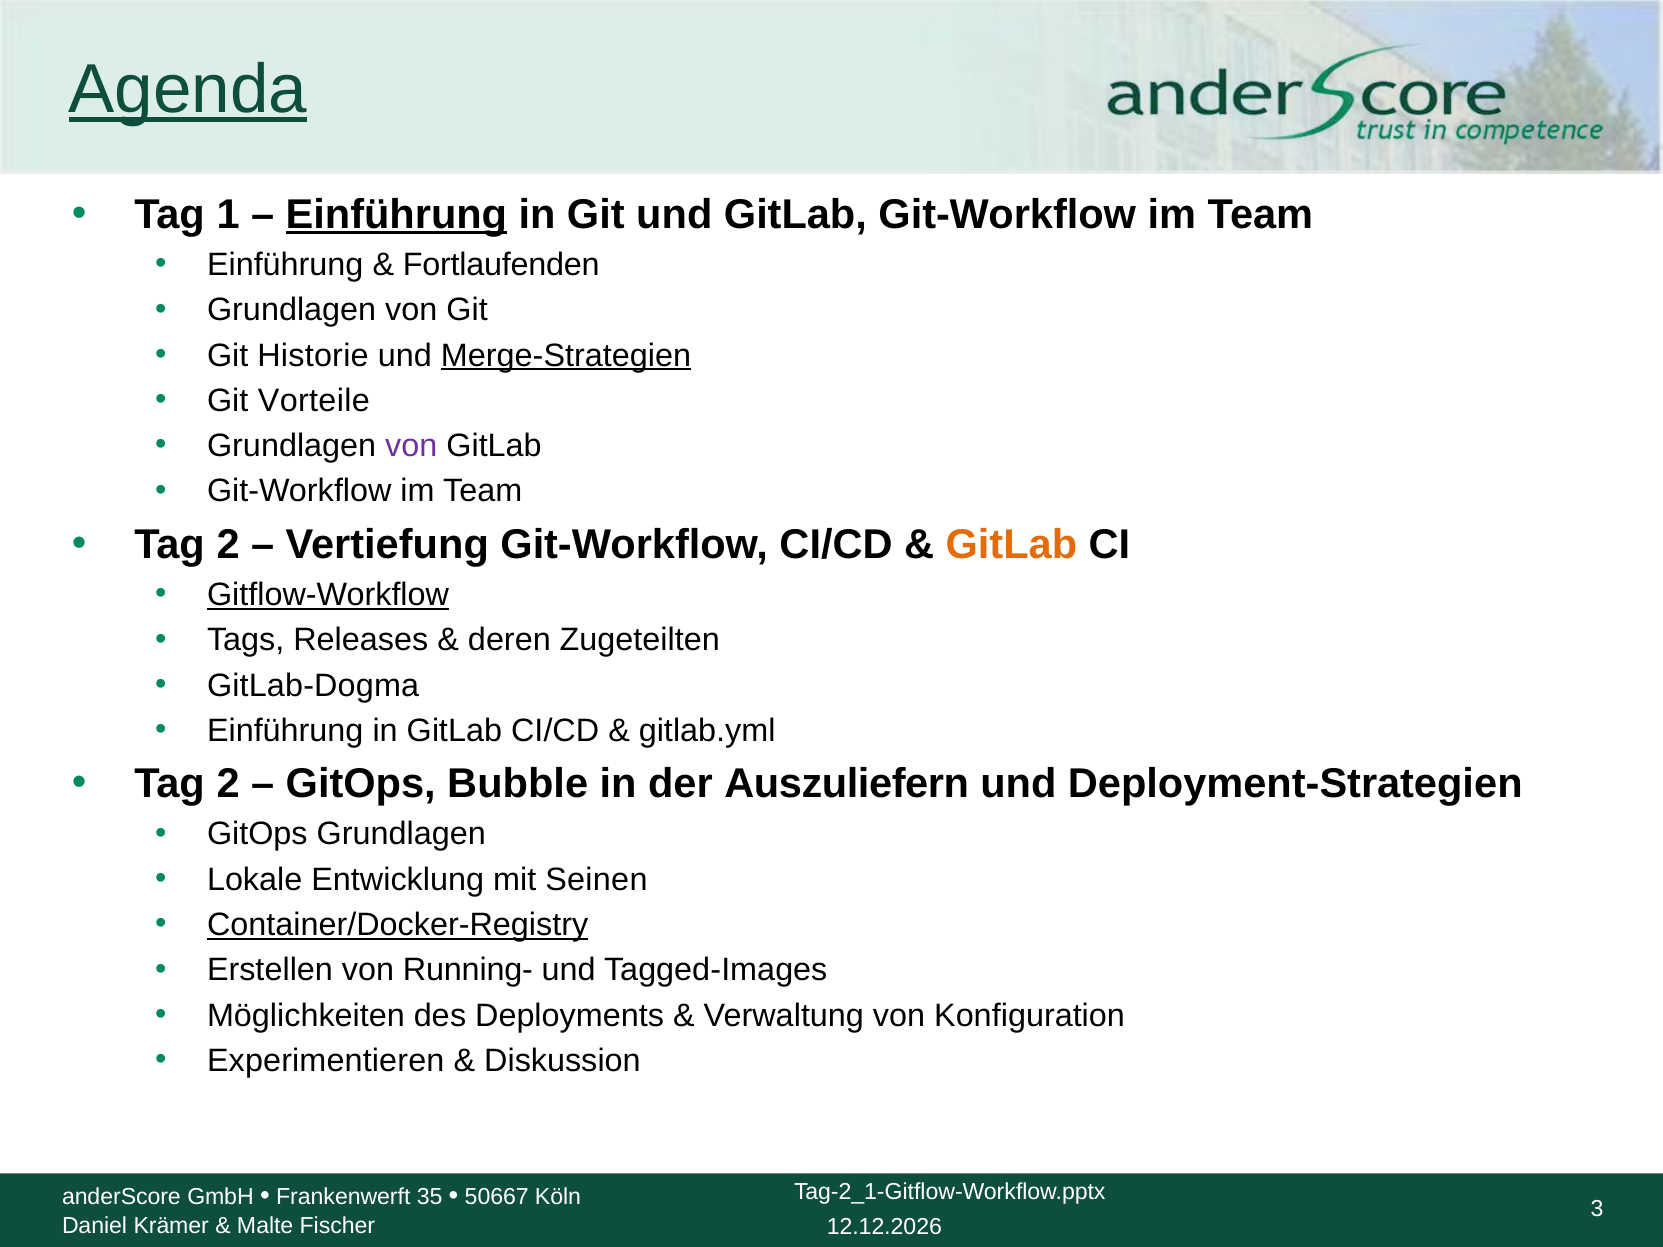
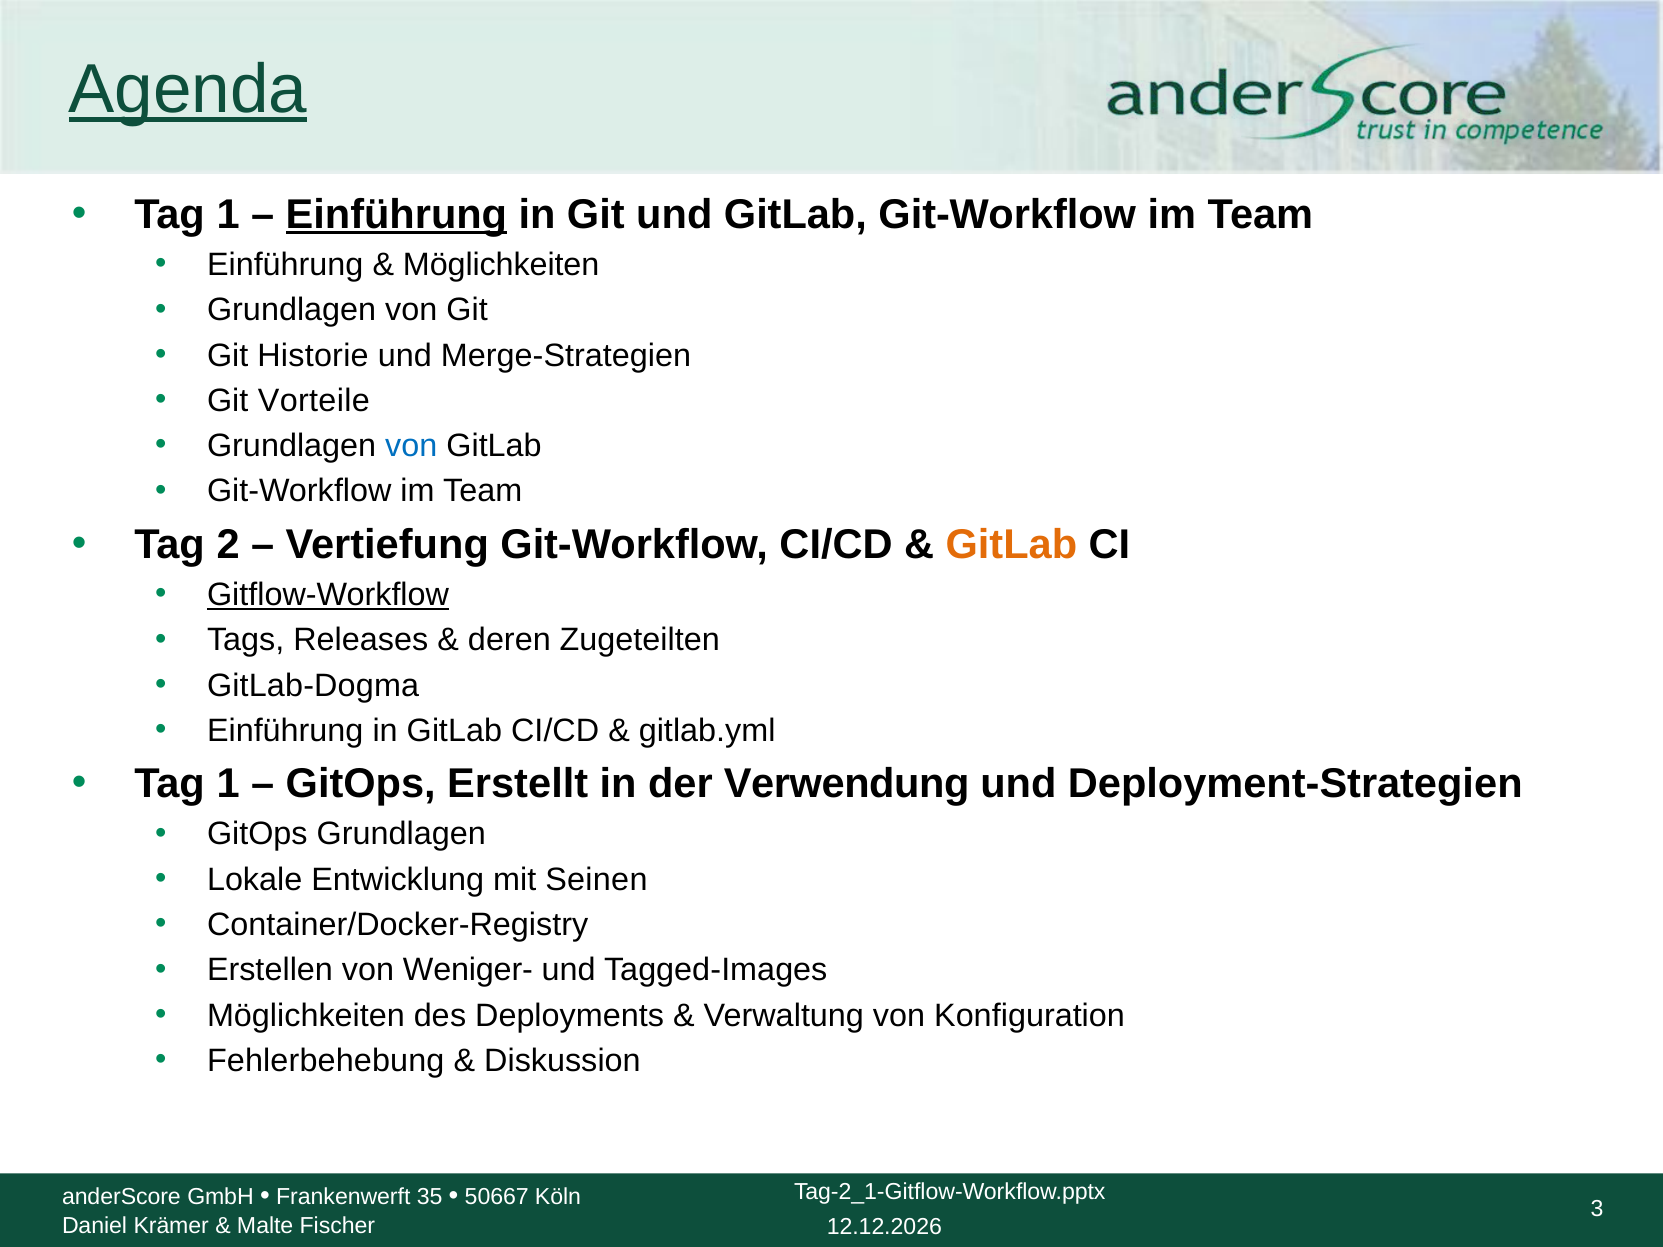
Fortlaufenden at (501, 265): Fortlaufenden -> Möglichkeiten
Merge-Strategien underline: present -> none
von at (411, 446) colour: purple -> blue
2 at (228, 784): 2 -> 1
Bubble: Bubble -> Erstellt
Auszuliefern: Auszuliefern -> Verwendung
Container/Docker-Registry underline: present -> none
Running-: Running- -> Weniger-
Experimentieren: Experimentieren -> Fehlerbehebung
